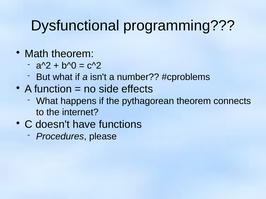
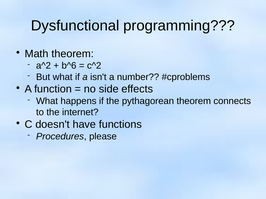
b^0: b^0 -> b^6
